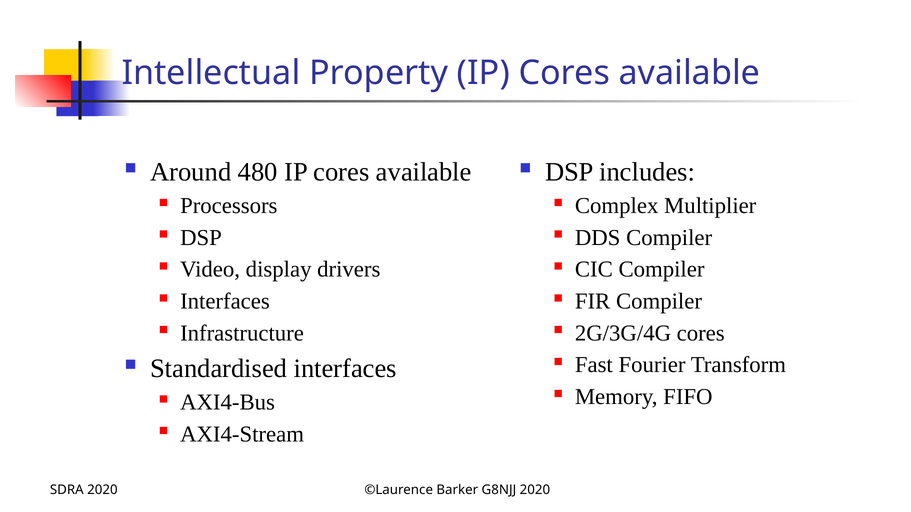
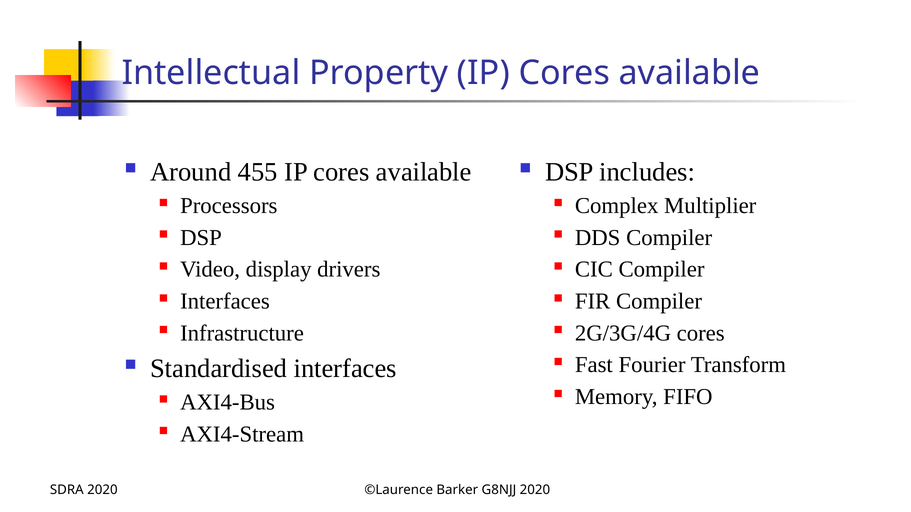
480: 480 -> 455
